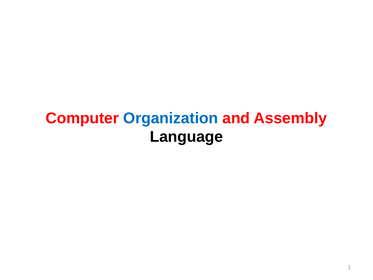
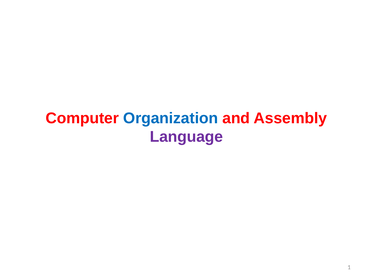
Language colour: black -> purple
